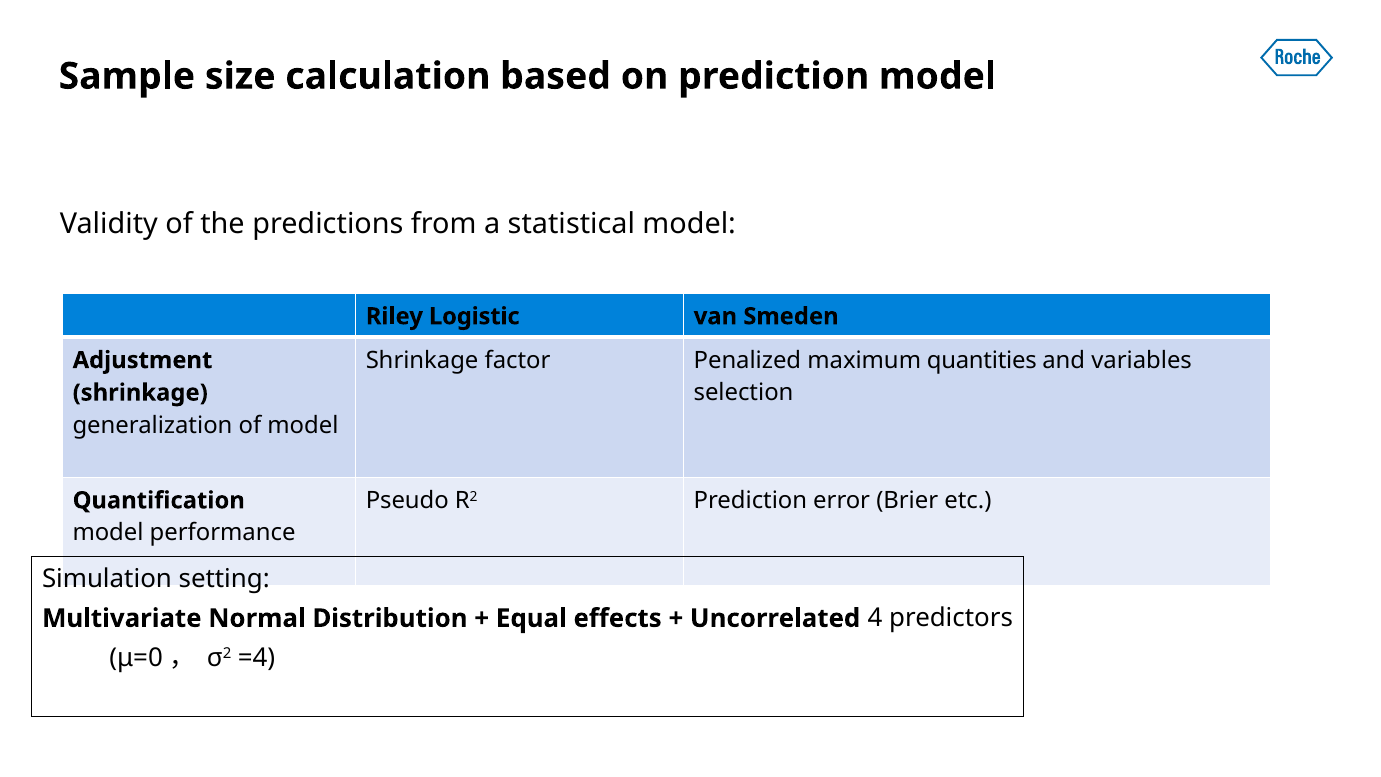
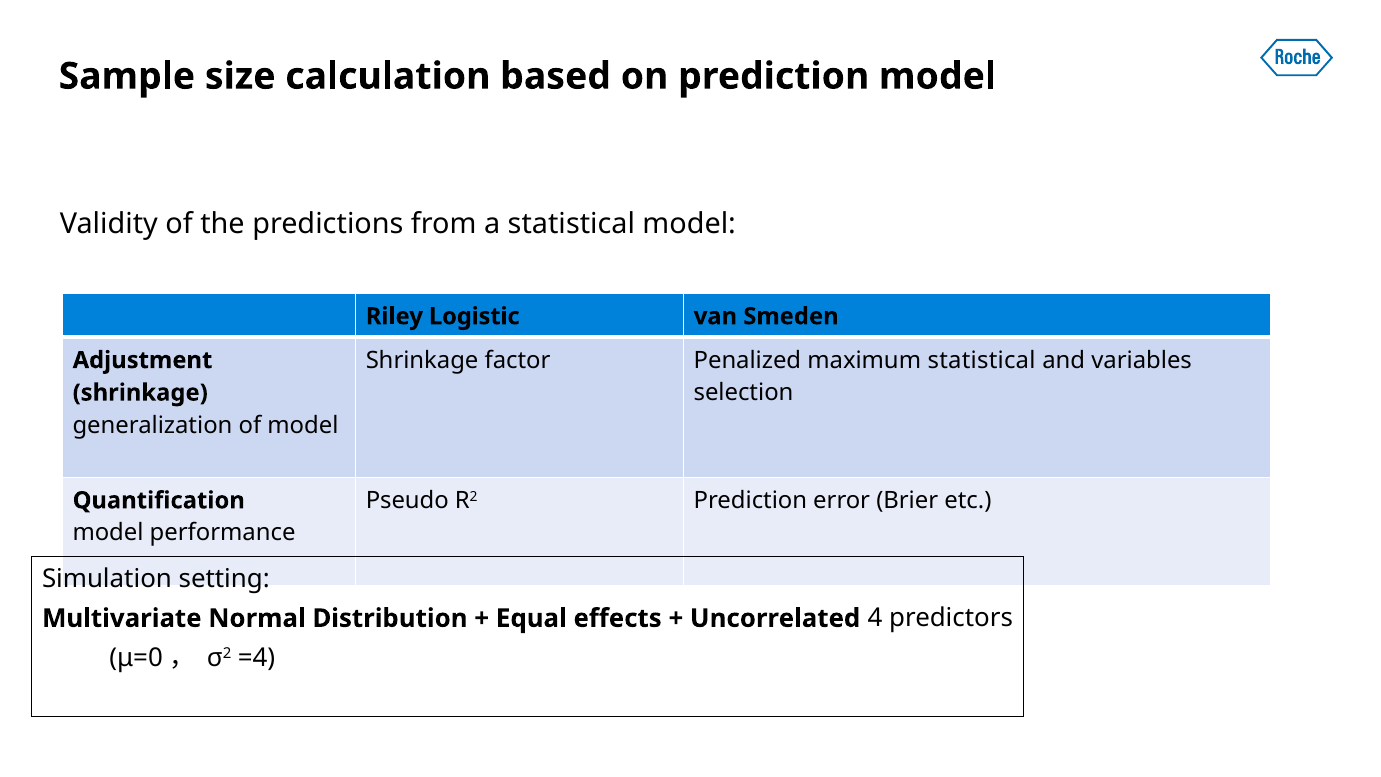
maximum quantities: quantities -> statistical
